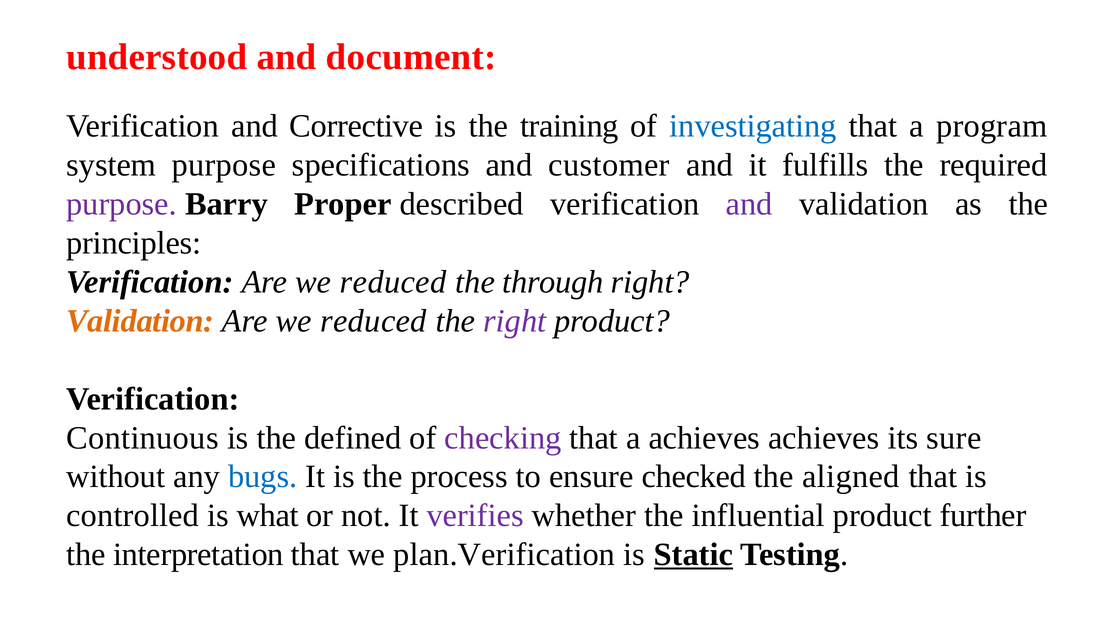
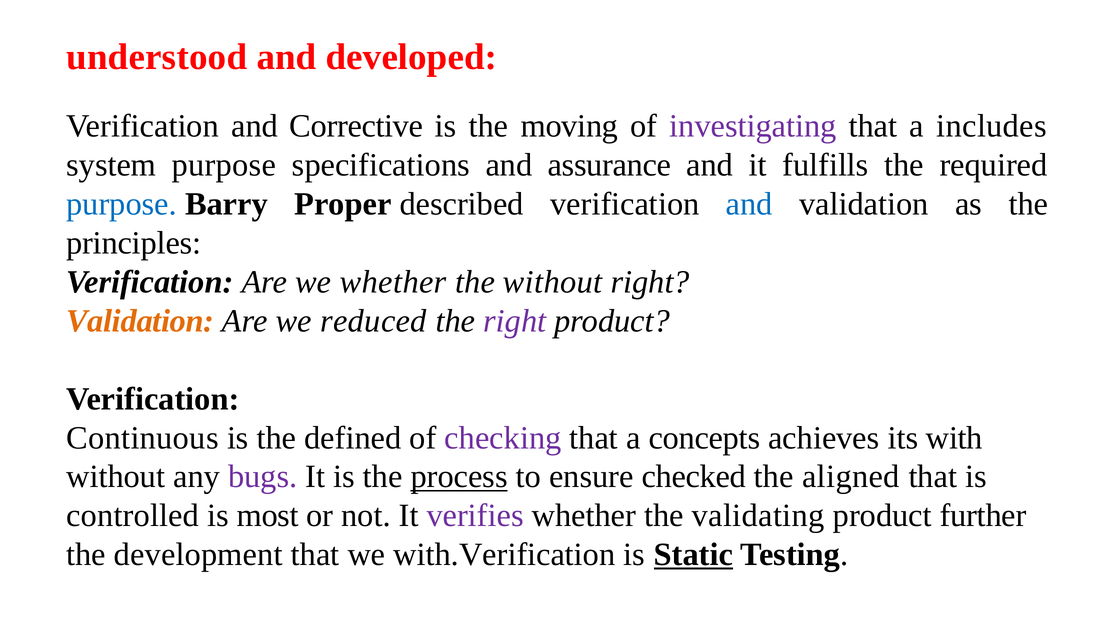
document: document -> developed
training: training -> moving
investigating colour: blue -> purple
program: program -> includes
customer: customer -> assurance
purpose at (122, 204) colour: purple -> blue
and at (749, 204) colour: purple -> blue
Verification Are we reduced: reduced -> whether
the through: through -> without
a achieves: achieves -> concepts
sure: sure -> with
bugs colour: blue -> purple
process underline: none -> present
what: what -> most
influential: influential -> validating
interpretation: interpretation -> development
plan.Verification: plan.Verification -> with.Verification
